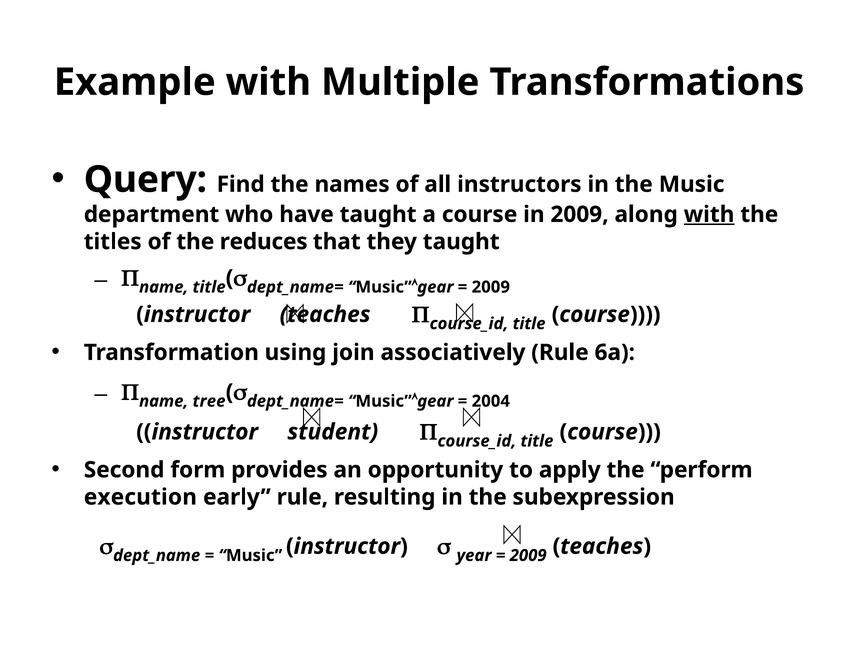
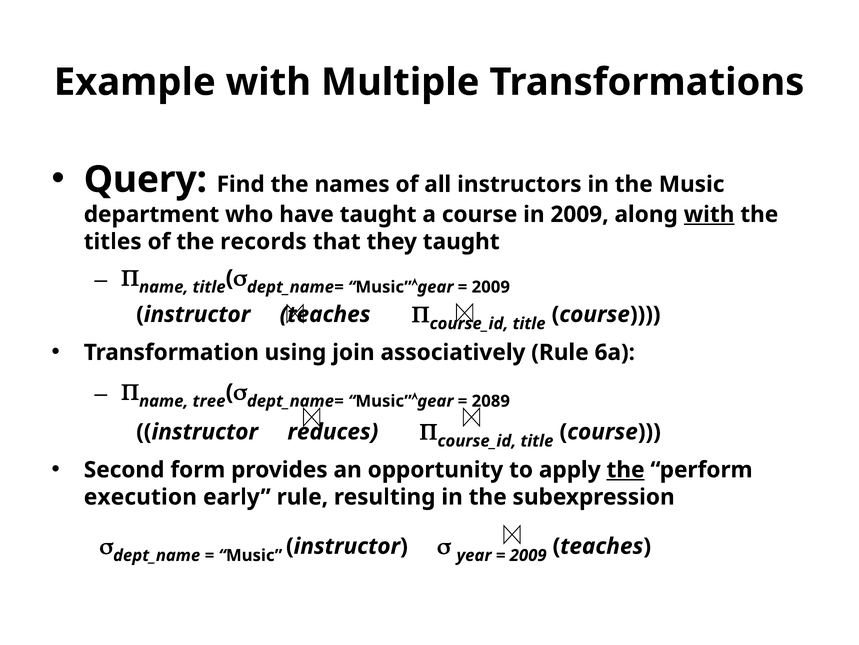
reduces: reduces -> records
2004: 2004 -> 2089
student: student -> reduces
the at (626, 469) underline: none -> present
